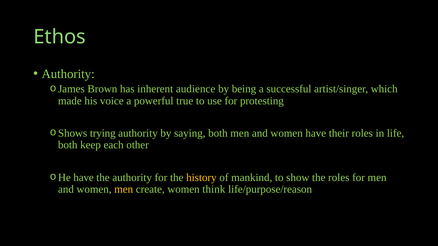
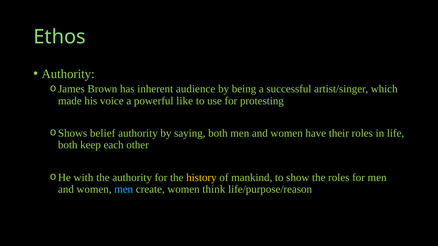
true: true -> like
trying: trying -> belief
have at (84, 178): have -> with
men at (124, 190) colour: yellow -> light blue
